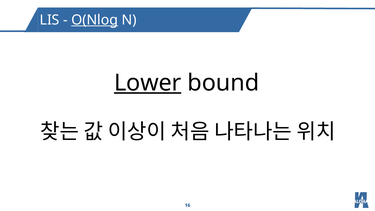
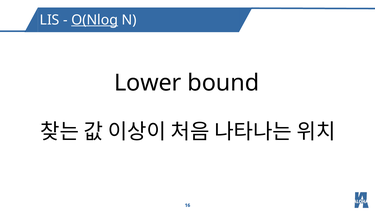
Lower underline: present -> none
